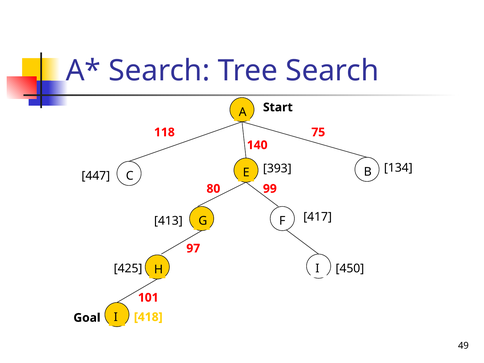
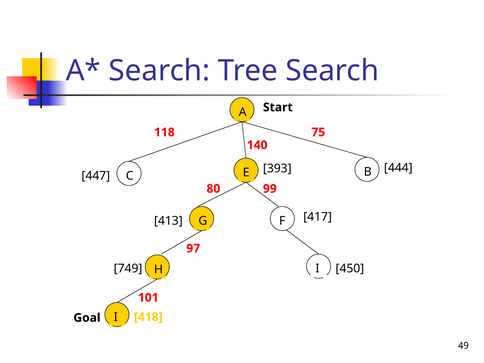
134: 134 -> 444
425: 425 -> 749
